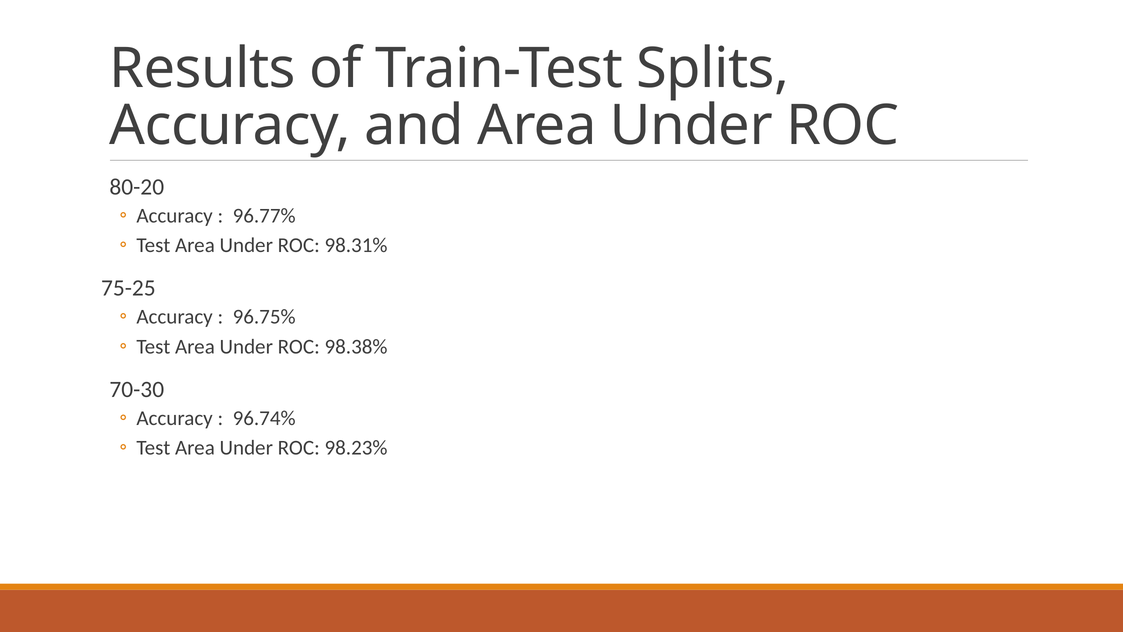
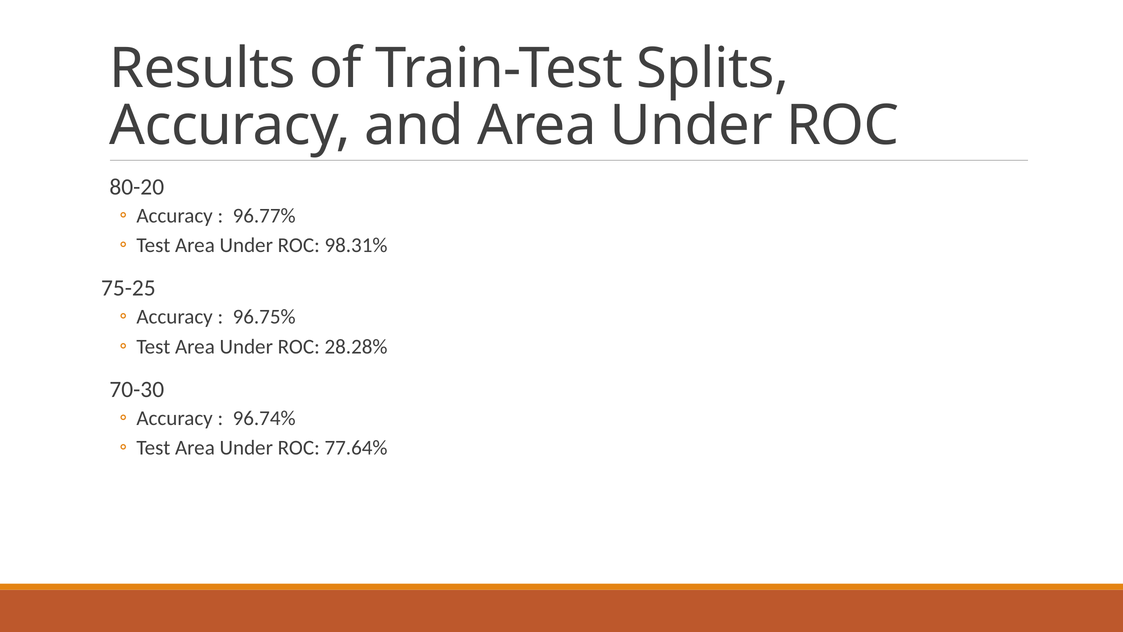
98.38%: 98.38% -> 28.28%
98.23%: 98.23% -> 77.64%
